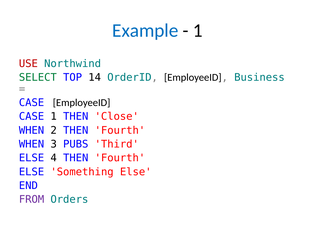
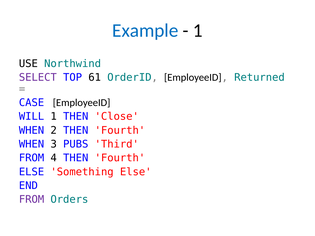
USE colour: red -> black
SELECT colour: green -> purple
14: 14 -> 61
Business: Business -> Returned
CASE at (32, 117): CASE -> WILL
ELSE at (32, 158): ELSE -> FROM
